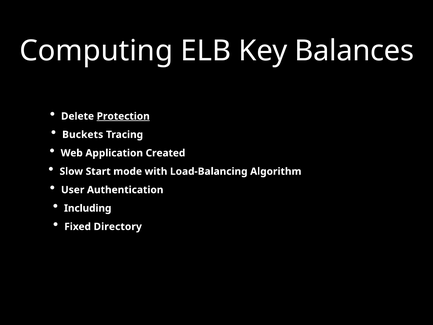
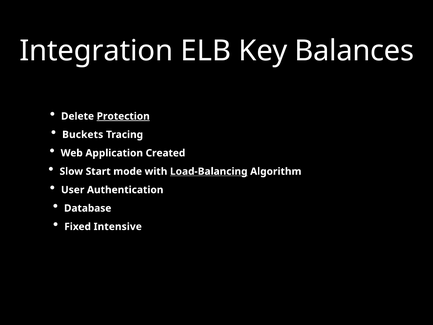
Computing: Computing -> Integration
Load-Balancing underline: none -> present
Including: Including -> Database
Directory: Directory -> Intensive
